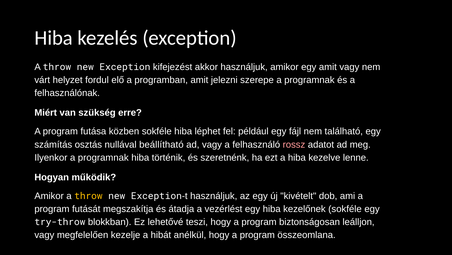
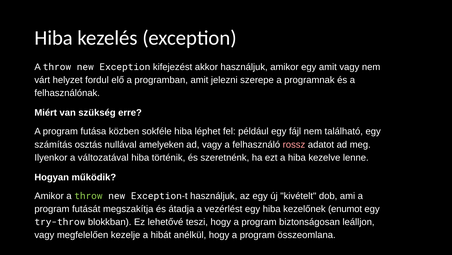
beállítható: beállítható -> amelyeken
Ilyenkor a programnak: programnak -> változatával
throw at (88, 195) colour: yellow -> light green
kezelőnek sokféle: sokféle -> enumot
